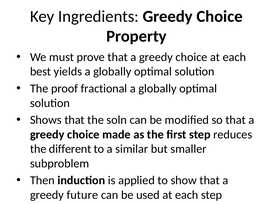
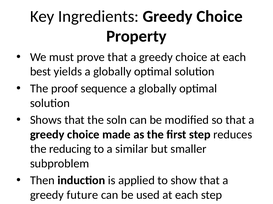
fractional: fractional -> sequence
different: different -> reducing
